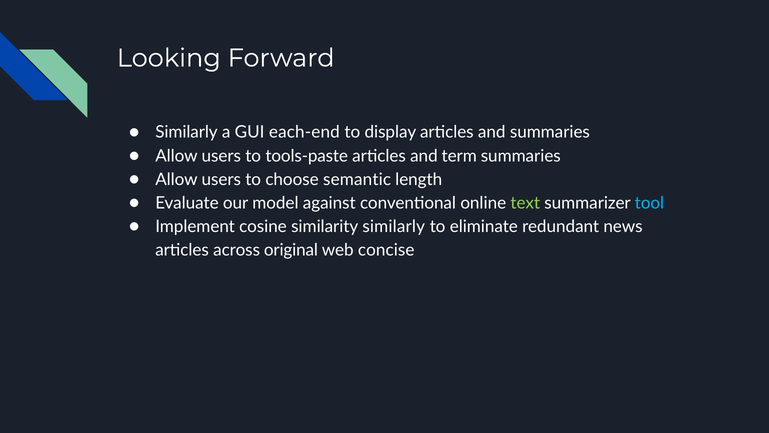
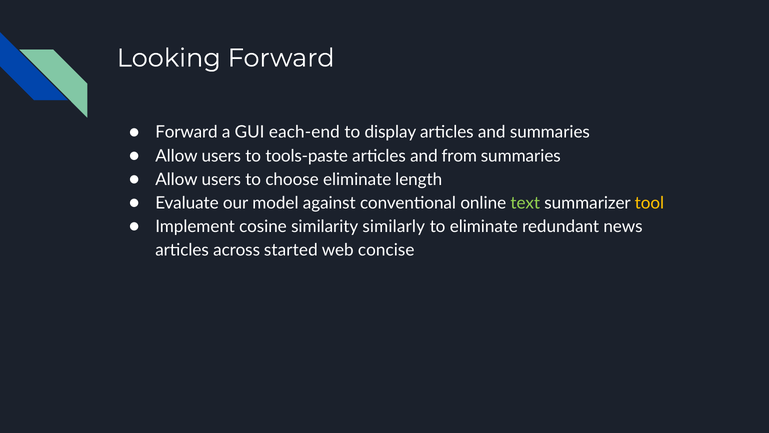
Similarly at (186, 132): Similarly -> Forward
term: term -> from
choose semantic: semantic -> eliminate
tool colour: light blue -> yellow
original: original -> started
